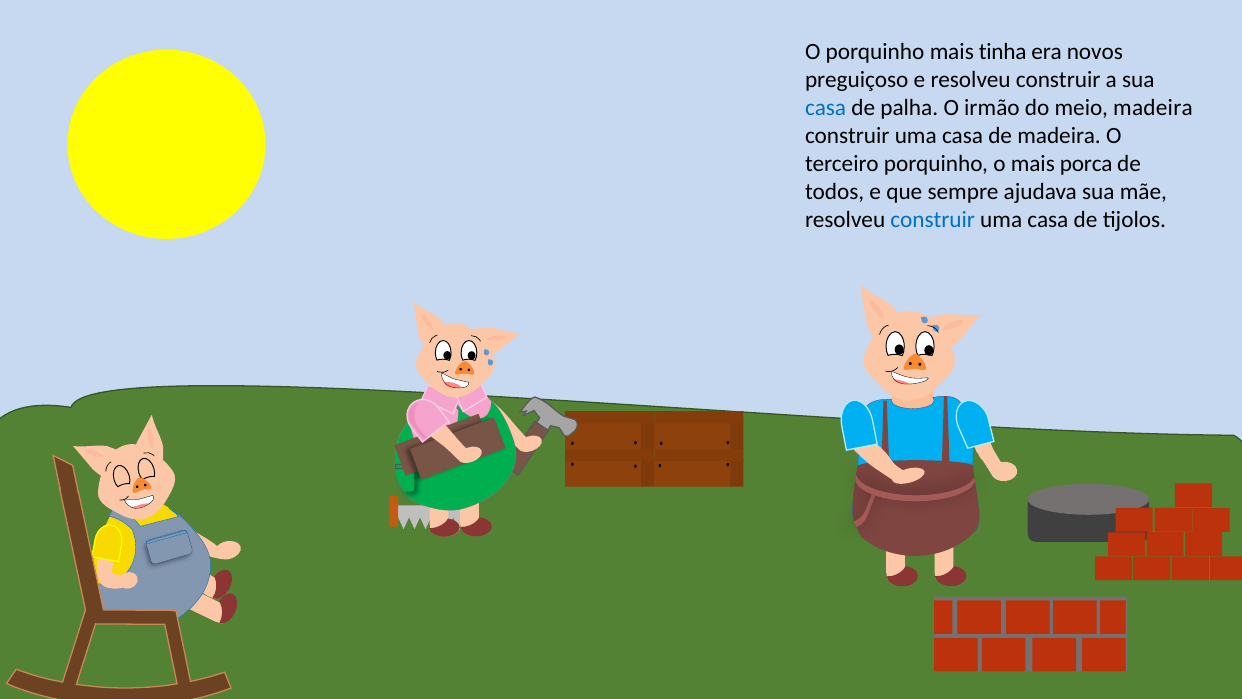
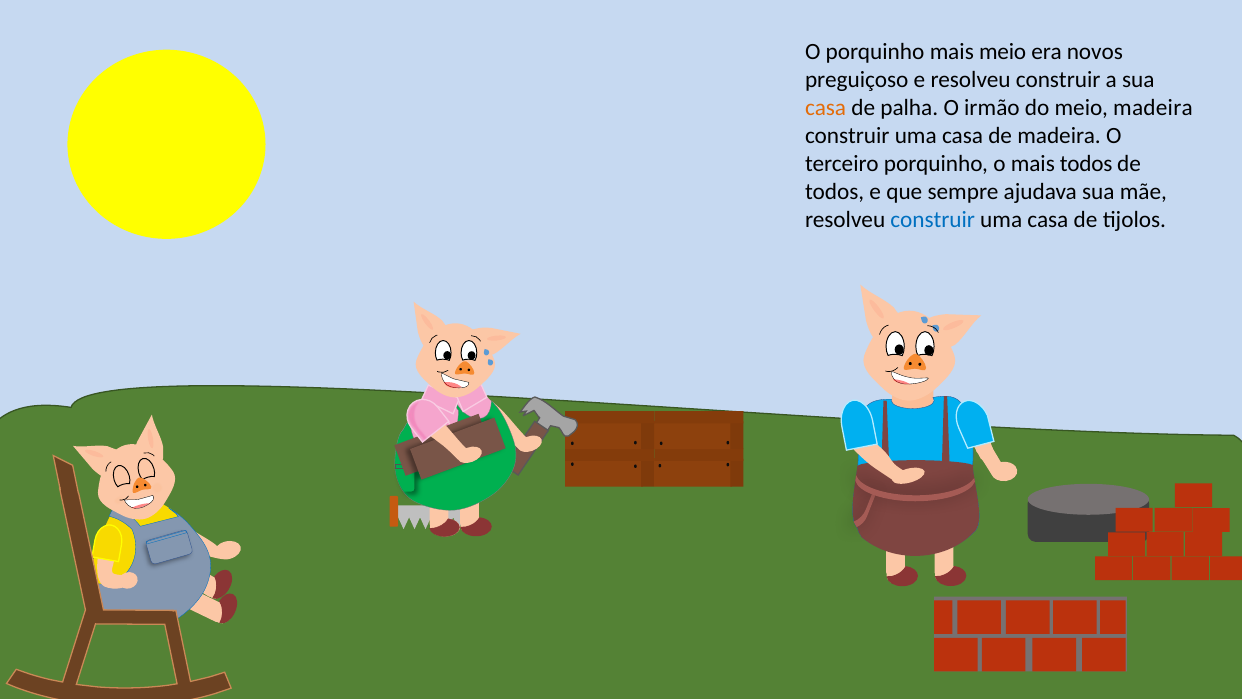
mais tinha: tinha -> meio
casa at (826, 108) colour: blue -> orange
mais porca: porca -> todos
